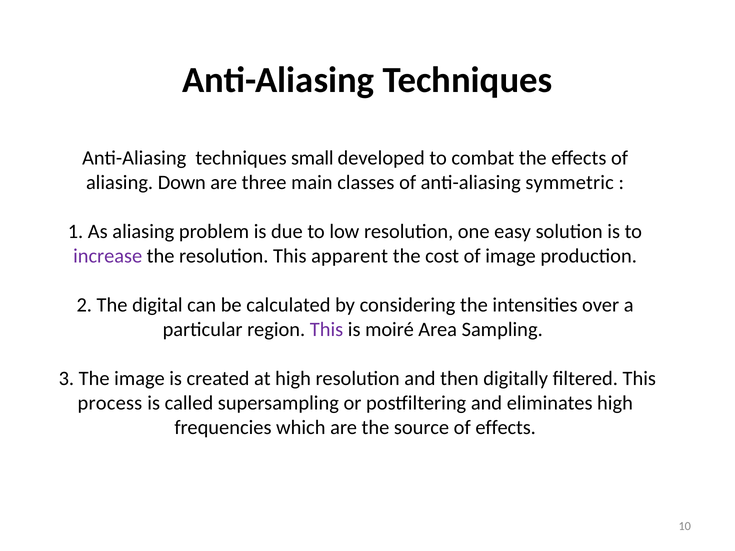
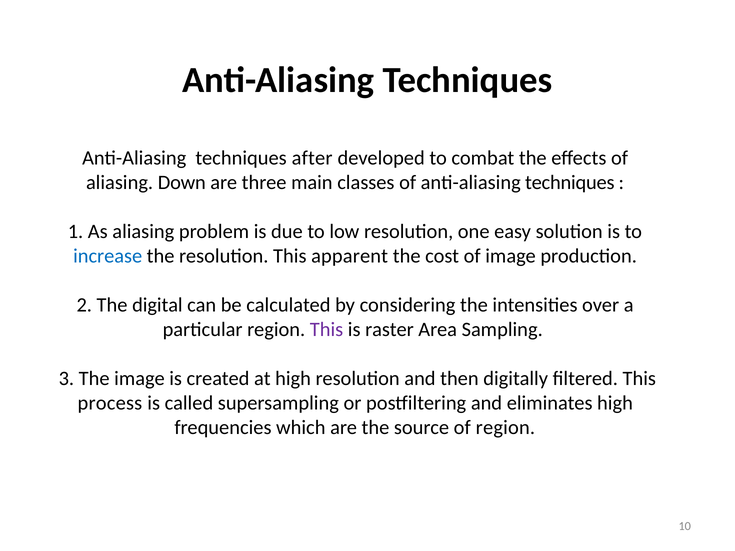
small: small -> after
of anti-aliasing symmetric: symmetric -> techniques
increase colour: purple -> blue
moiré: moiré -> raster
of effects: effects -> region
